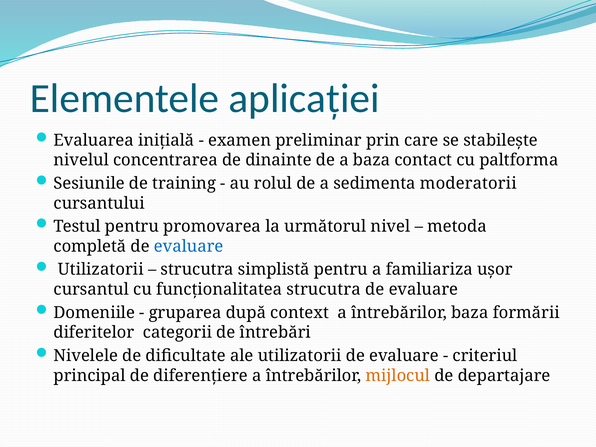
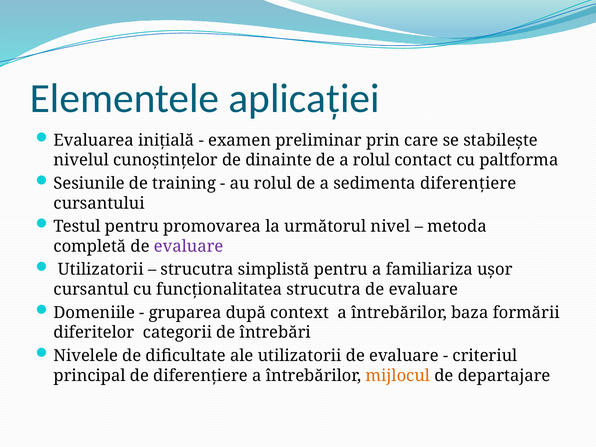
concentrarea: concentrarea -> cunoștințelor
a baza: baza -> rolul
sedimenta moderatorii: moderatorii -> diferențiere
evaluare at (189, 246) colour: blue -> purple
